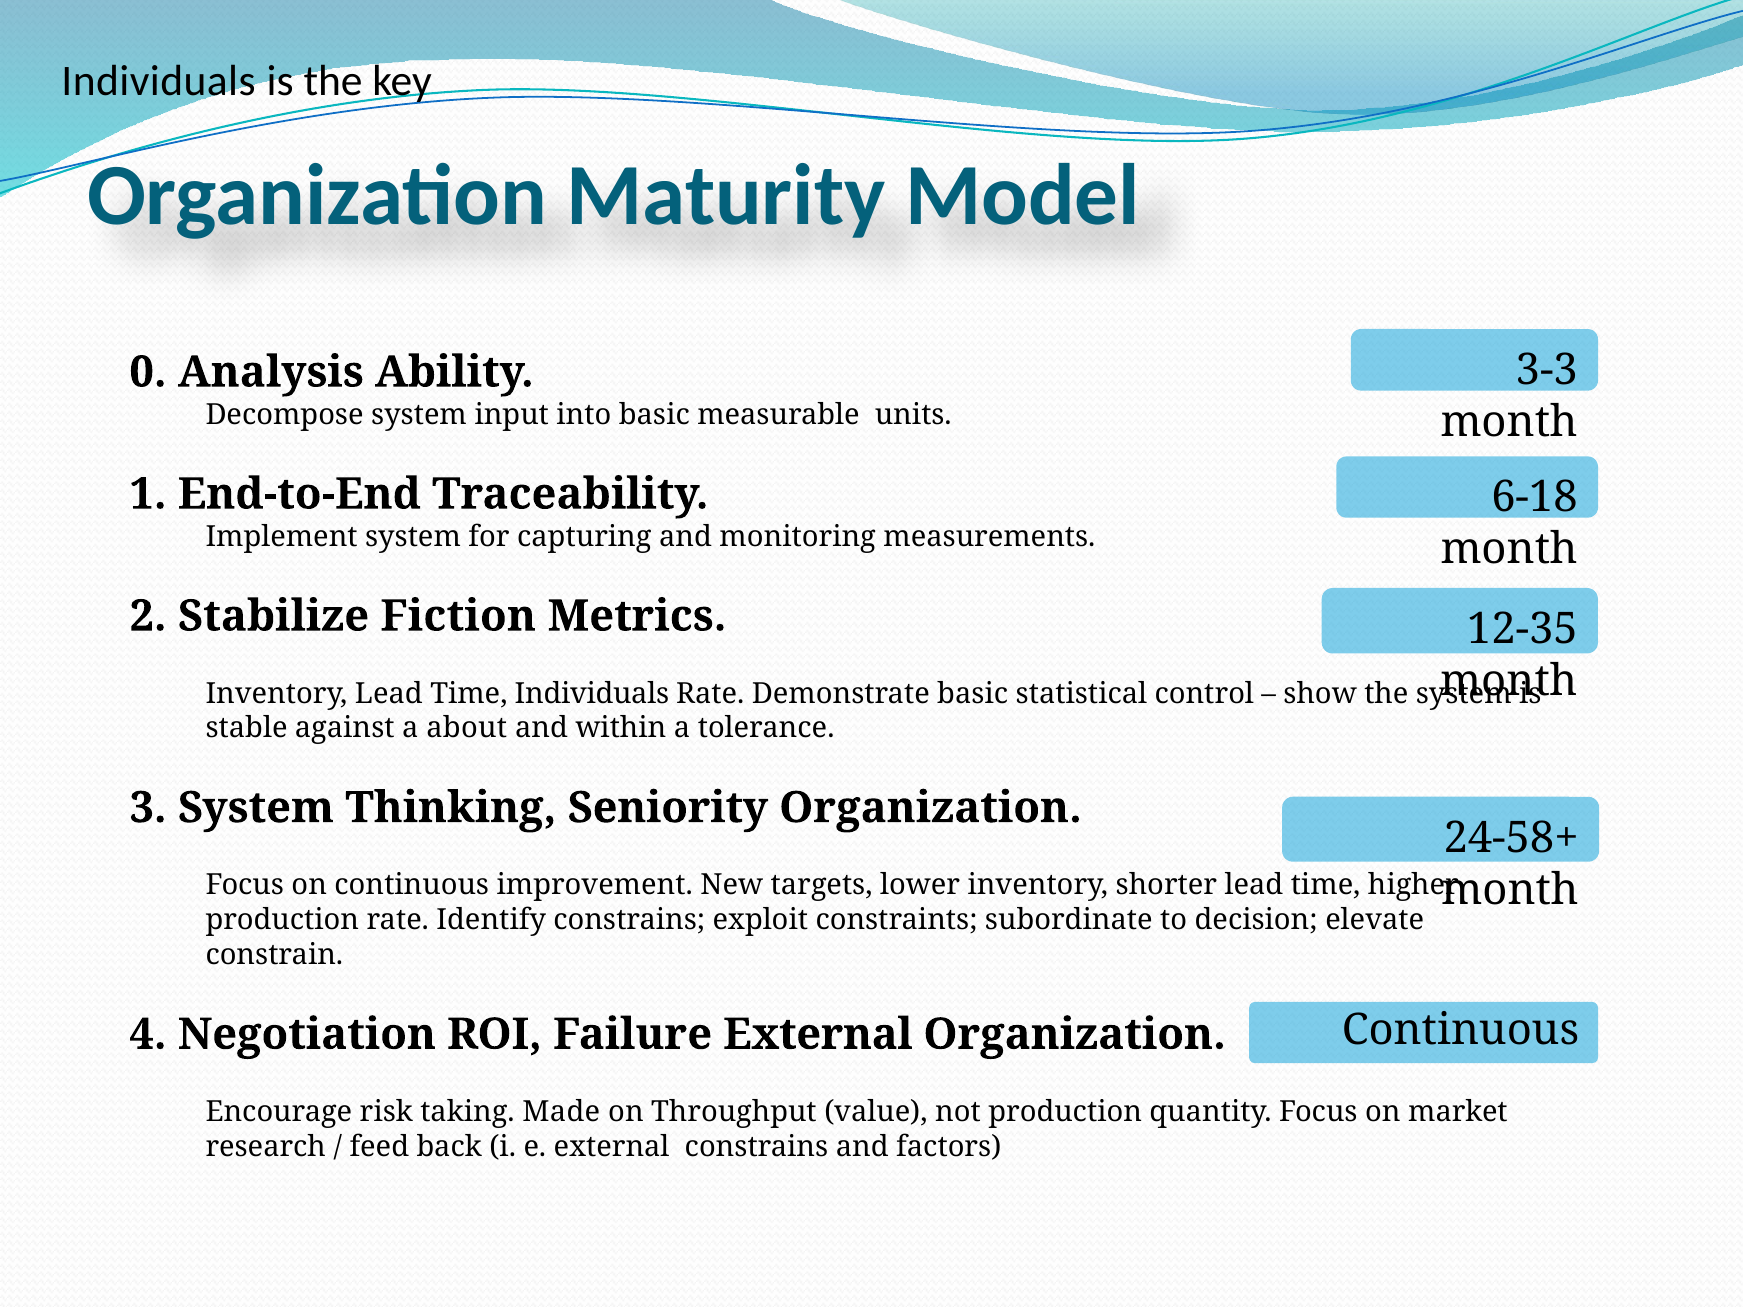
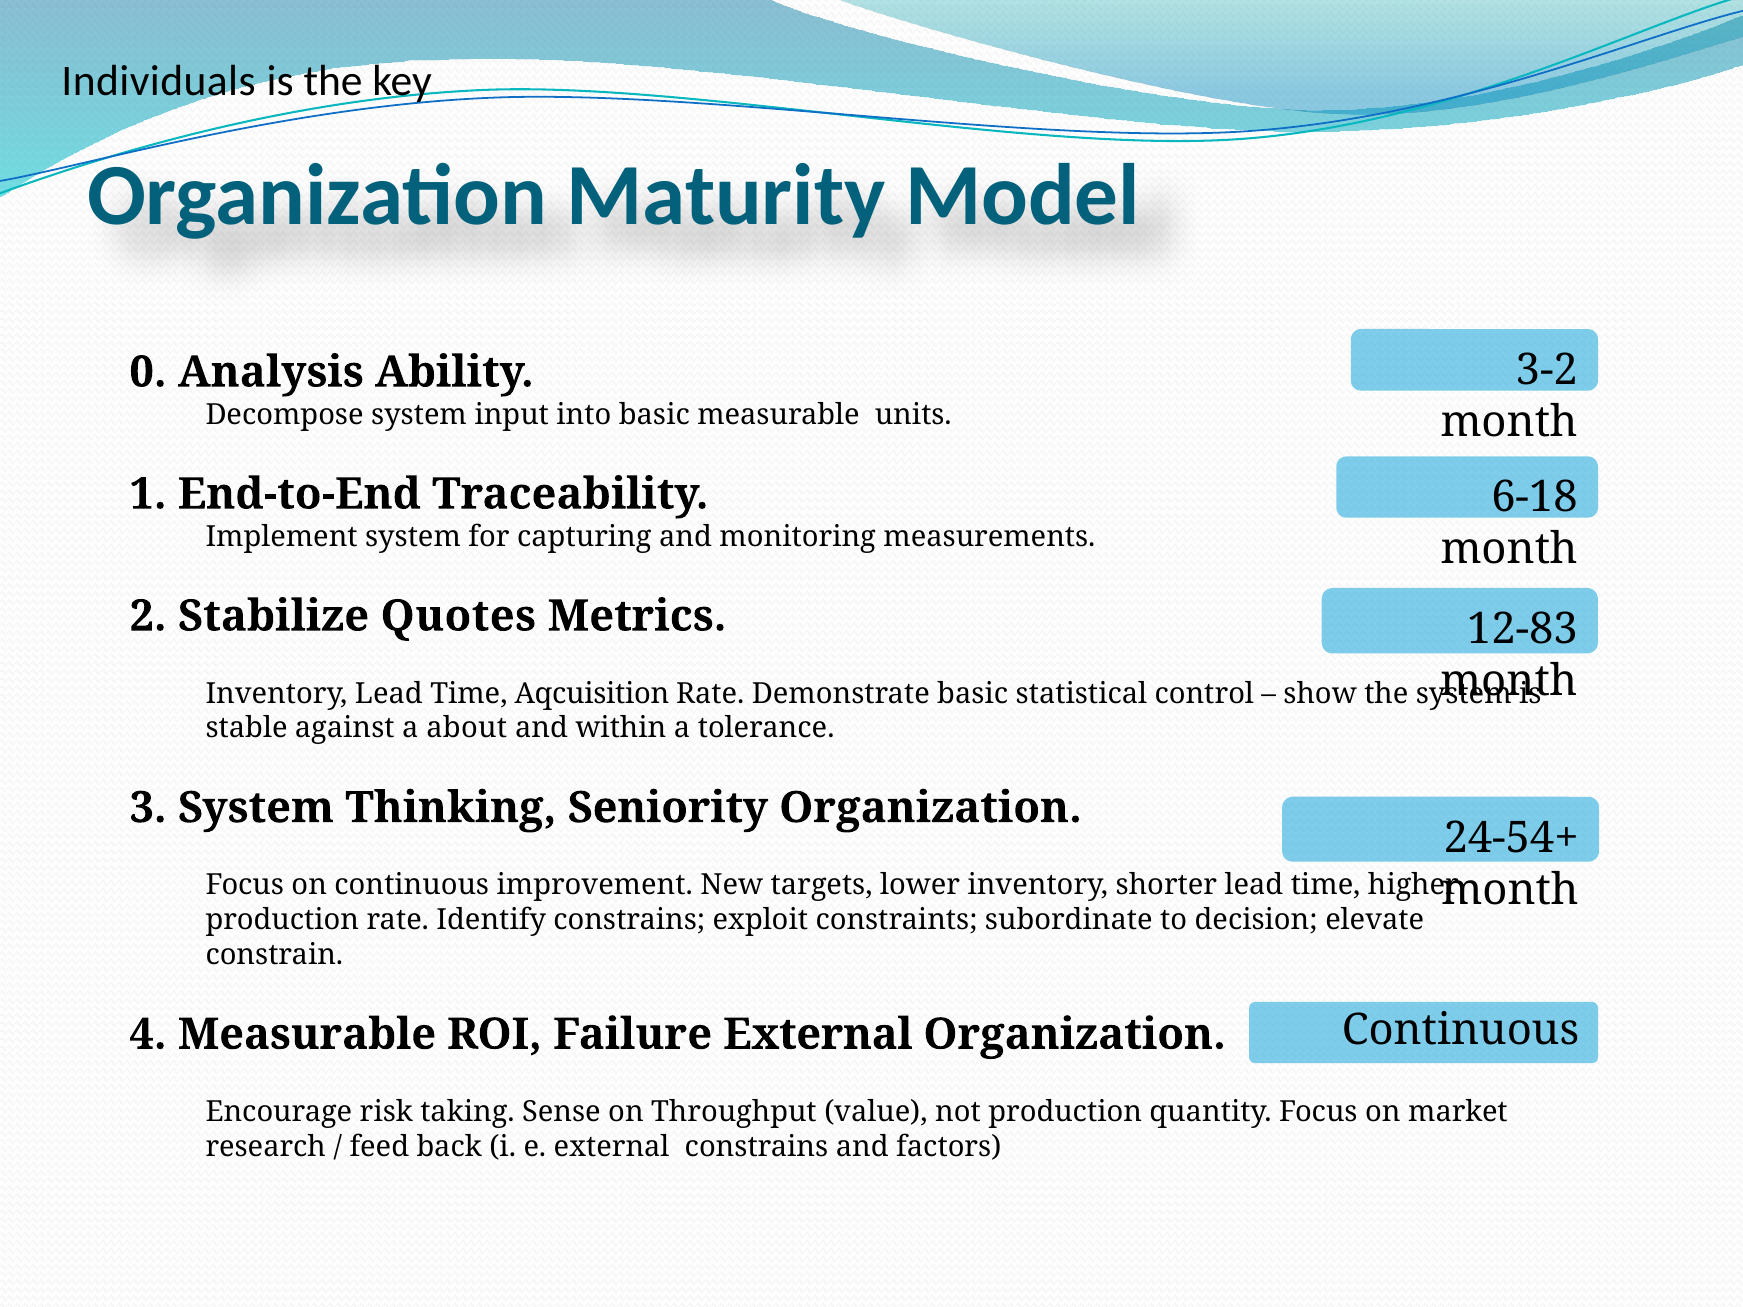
3-3: 3-3 -> 3-2
Fiction: Fiction -> Quotes
12-35: 12-35 -> 12-83
Time Individuals: Individuals -> Aqcuisition
24-58+: 24-58+ -> 24-54+
4 Negotiation: Negotiation -> Measurable
Made: Made -> Sense
